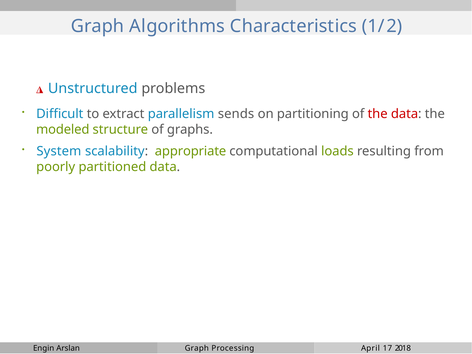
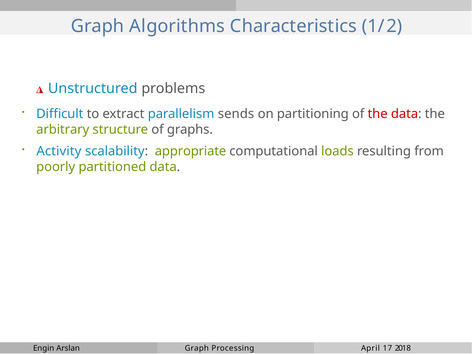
modeled: modeled -> arbitrary
System: System -> Activity
